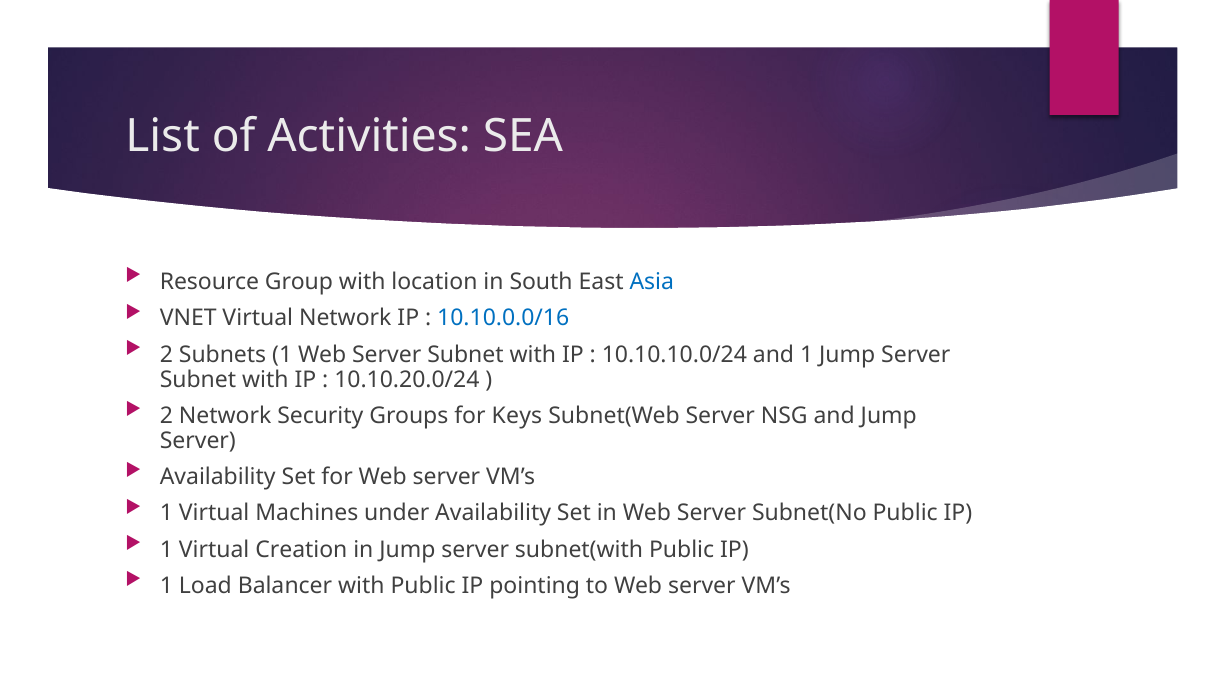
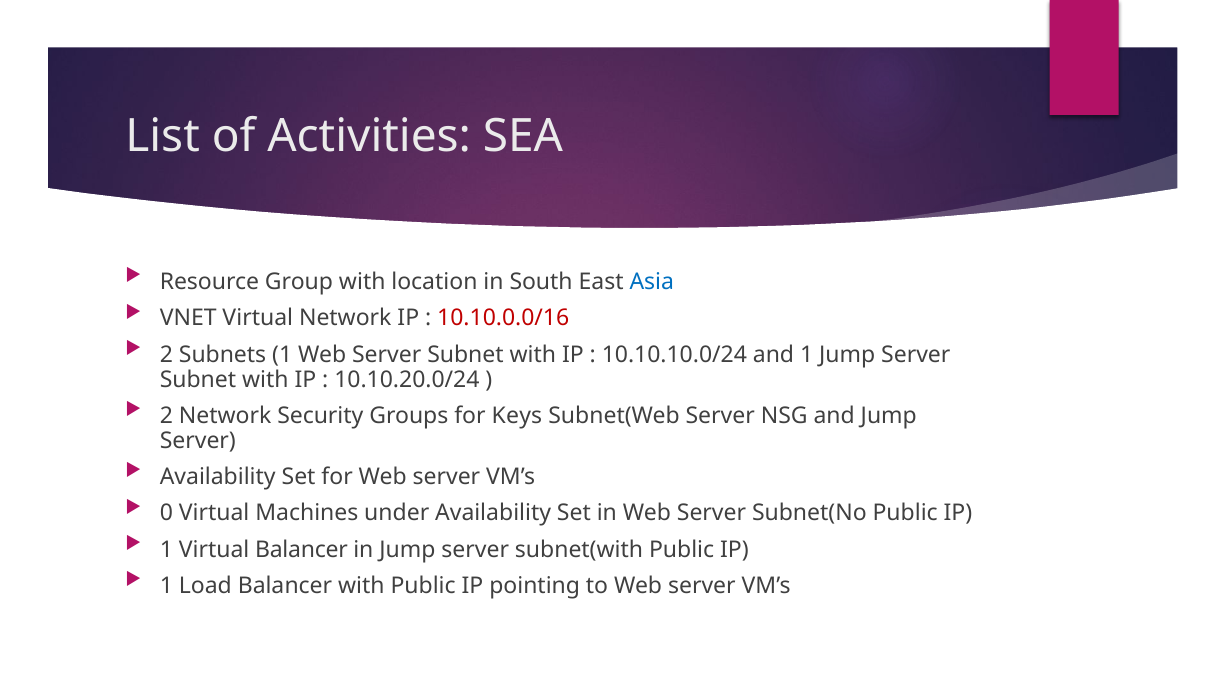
10.10.0.0/16 colour: blue -> red
1 at (166, 513): 1 -> 0
Virtual Creation: Creation -> Balancer
